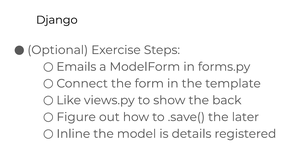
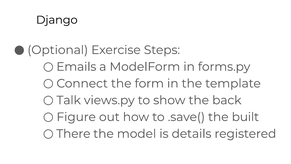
Like: Like -> Talk
later: later -> built
Inline: Inline -> There
